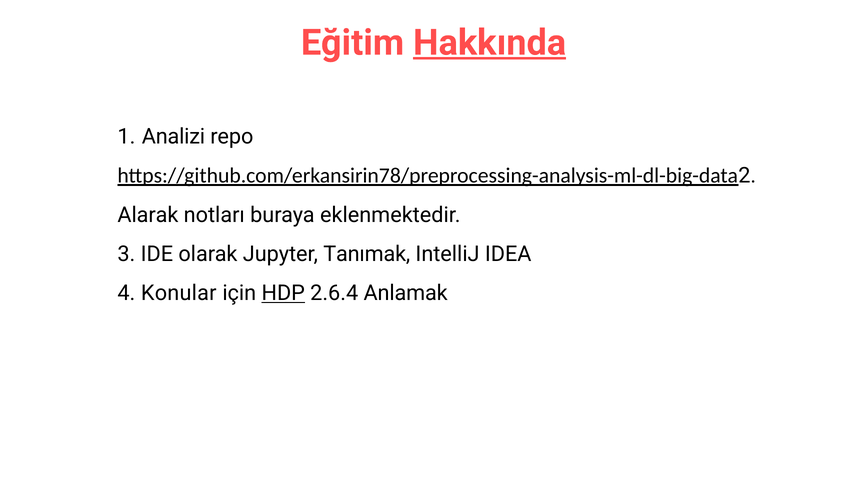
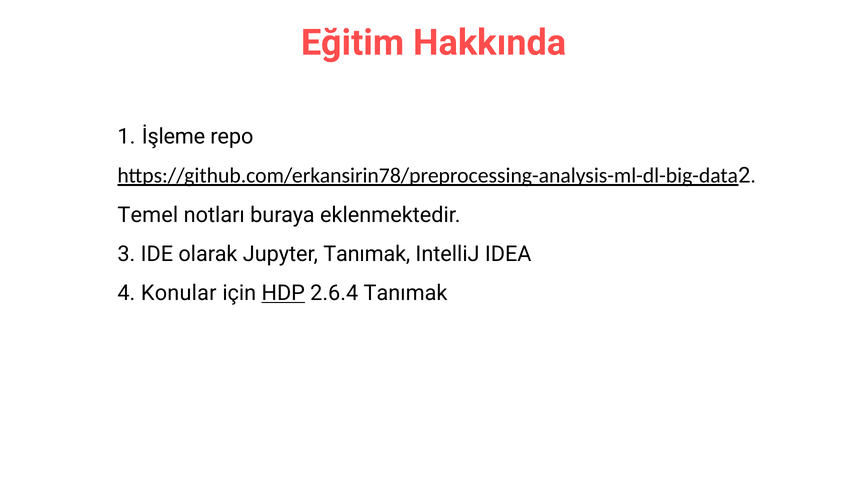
Hakkında underline: present -> none
Analizi: Analizi -> İşleme
Alarak: Alarak -> Temel
2.6.4 Anlamak: Anlamak -> Tanımak
